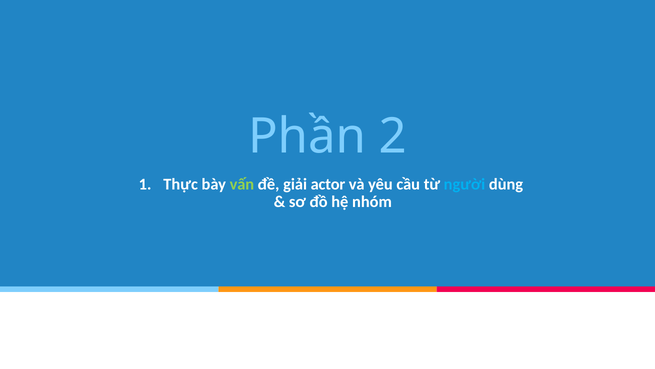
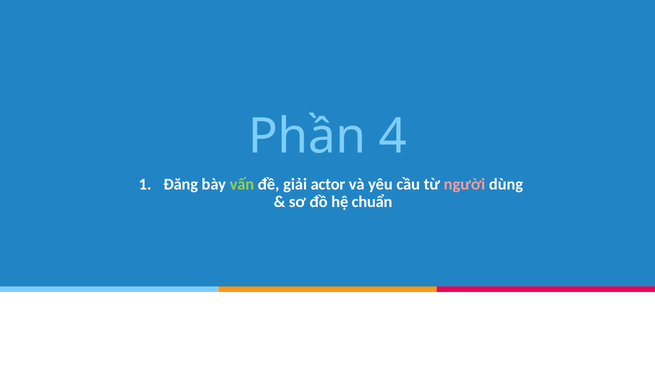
2: 2 -> 4
Thực: Thực -> Đăng
người colour: light blue -> pink
nhóm: nhóm -> chuẩn
